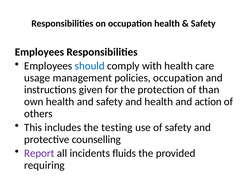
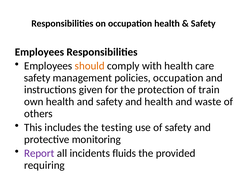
should colour: blue -> orange
usage at (37, 78): usage -> safety
than: than -> train
action: action -> waste
counselling: counselling -> monitoring
